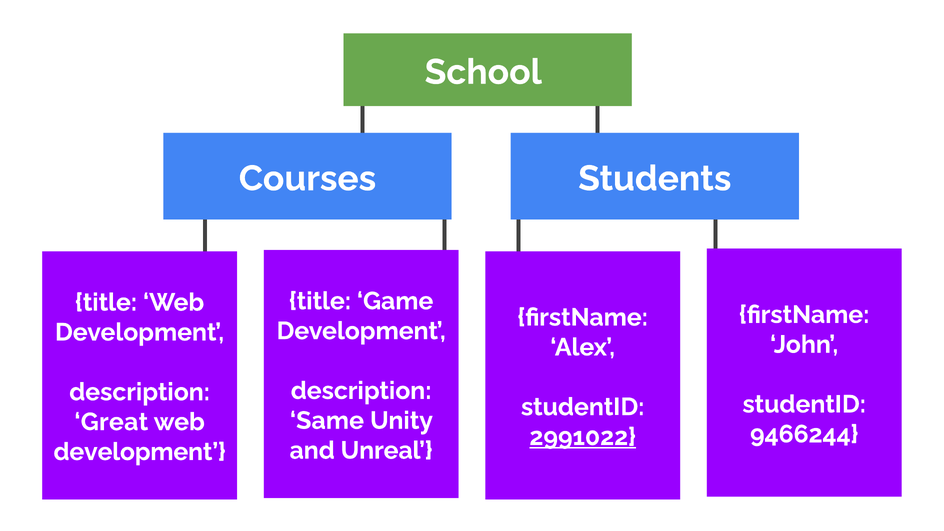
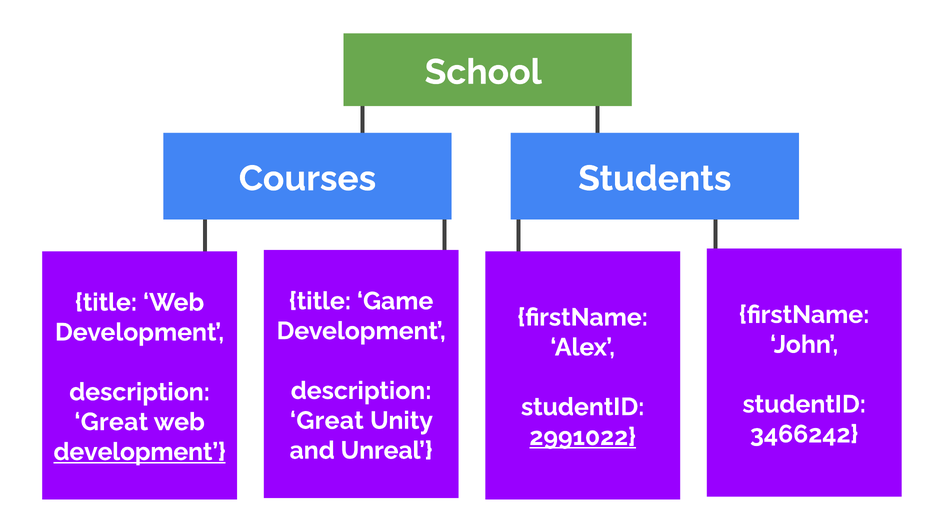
Same at (327, 421): Same -> Great
9466244: 9466244 -> 3466242
development at (140, 452) underline: none -> present
